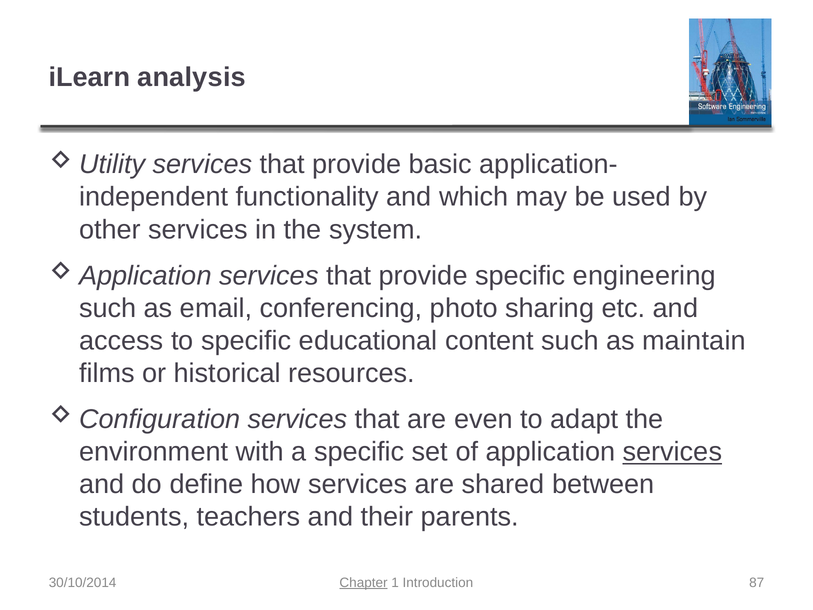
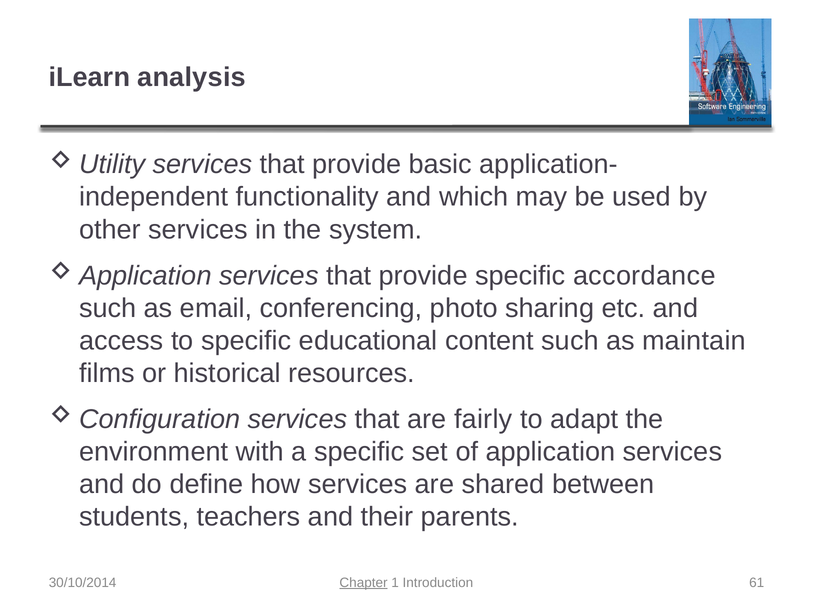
engineering: engineering -> accordance
even: even -> fairly
services at (672, 452) underline: present -> none
87: 87 -> 61
